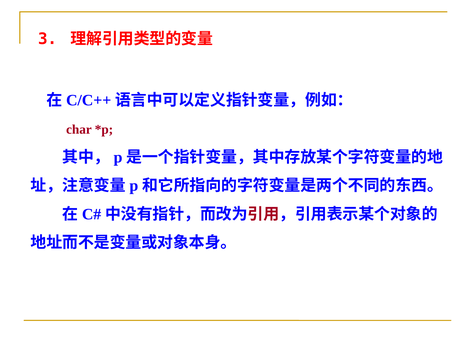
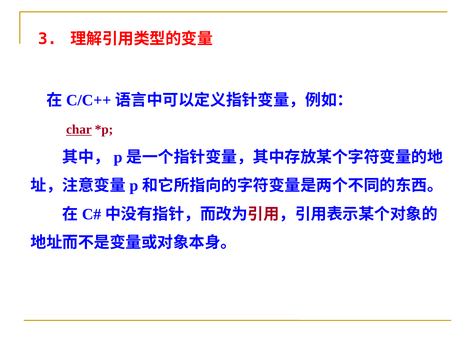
char underline: none -> present
